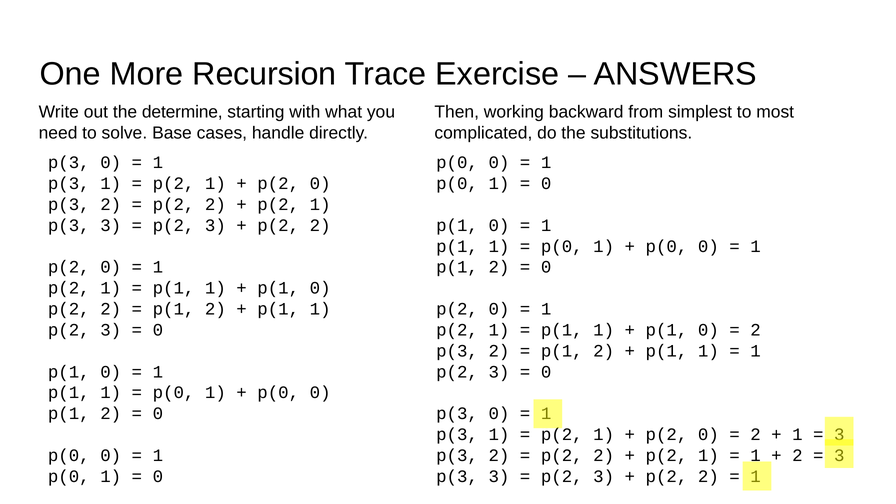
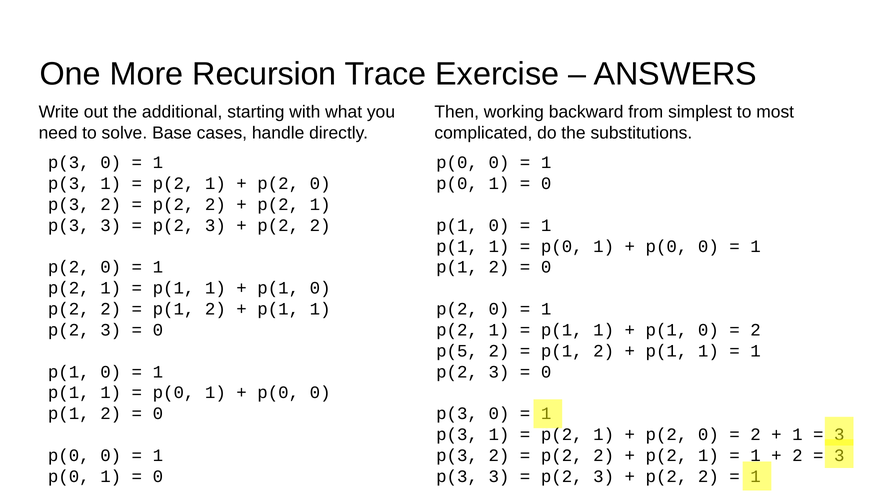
determine: determine -> additional
p(3 at (457, 351): p(3 -> p(5
